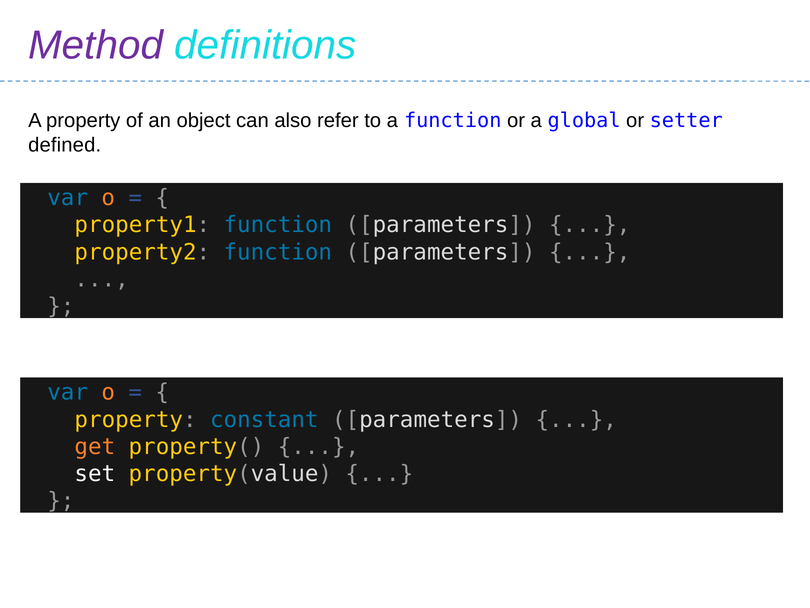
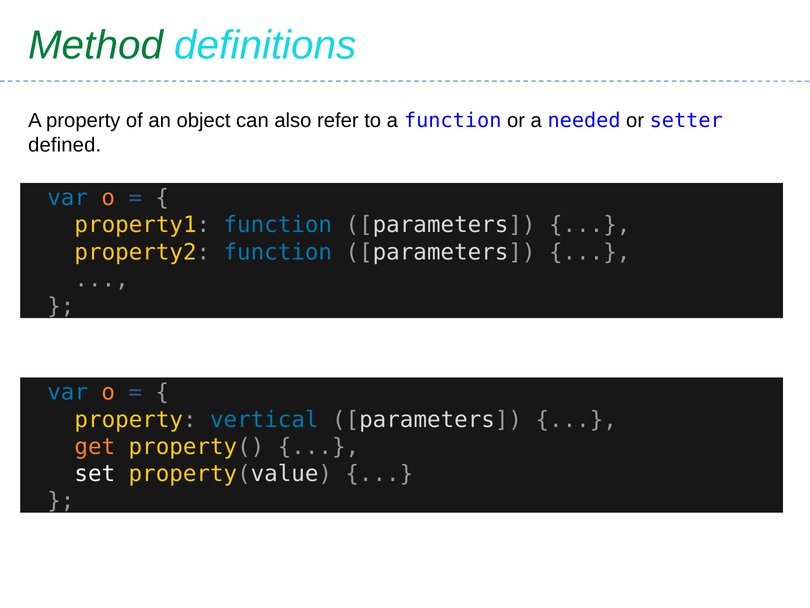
Method colour: purple -> green
global: global -> needed
constant: constant -> vertical
